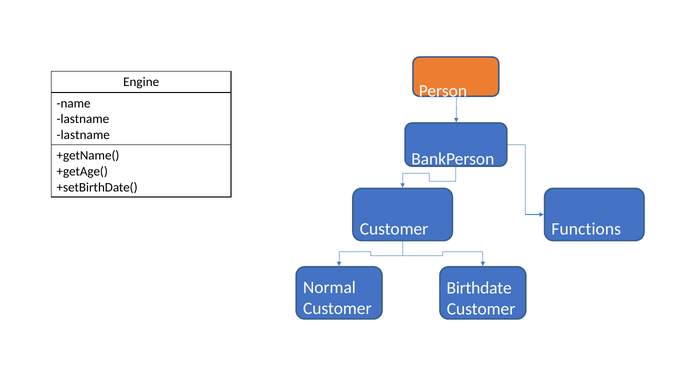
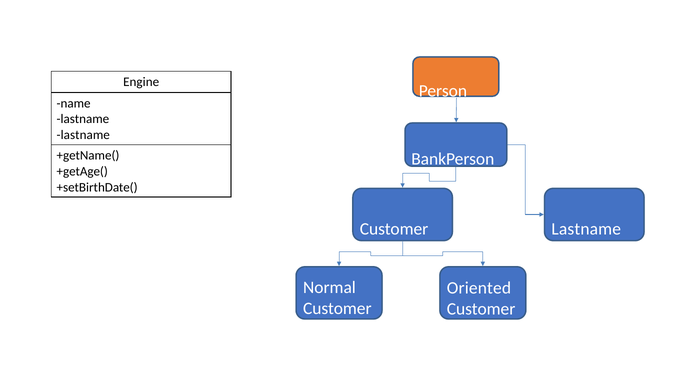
Functions at (586, 229): Functions -> Lastname
Birthdate: Birthdate -> Oriented
